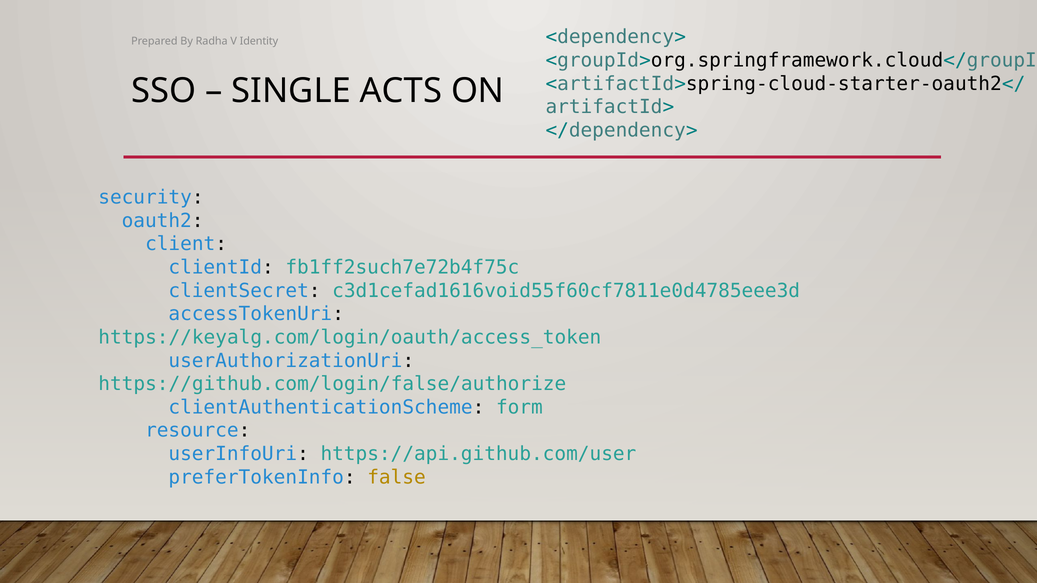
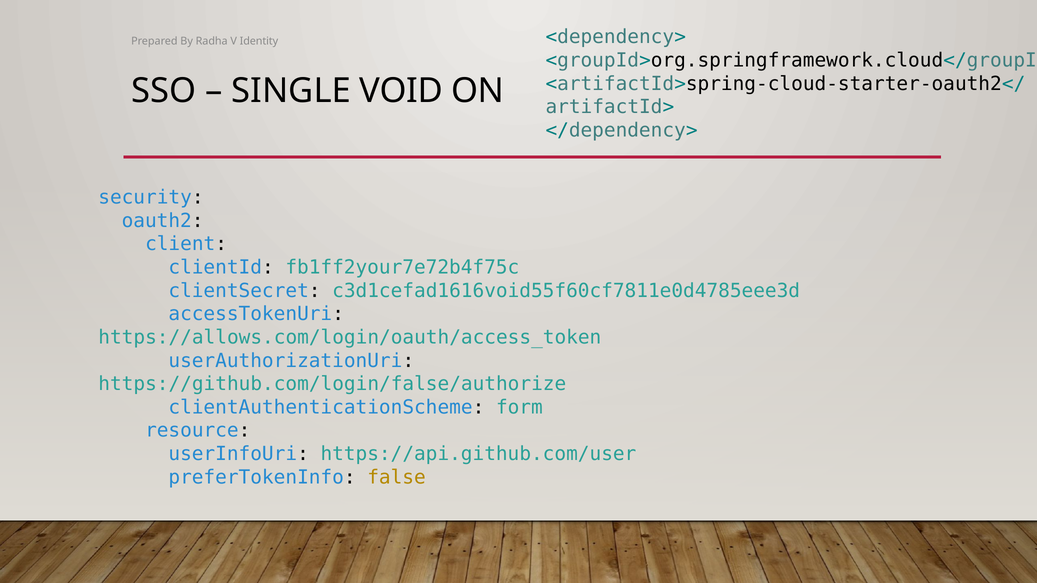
ACTS: ACTS -> VOID
fb1ff2such7e72b4f75c: fb1ff2such7e72b4f75c -> fb1ff2your7e72b4f75c
https://keyalg.com/login/oauth/access_token: https://keyalg.com/login/oauth/access_token -> https://allows.com/login/oauth/access_token
